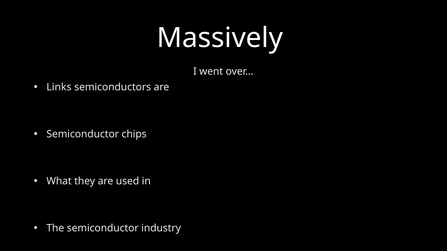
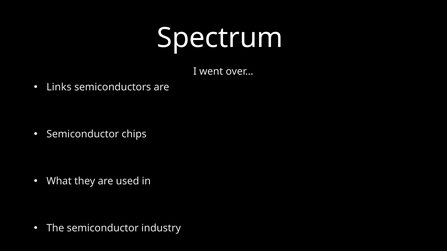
Massively: Massively -> Spectrum
